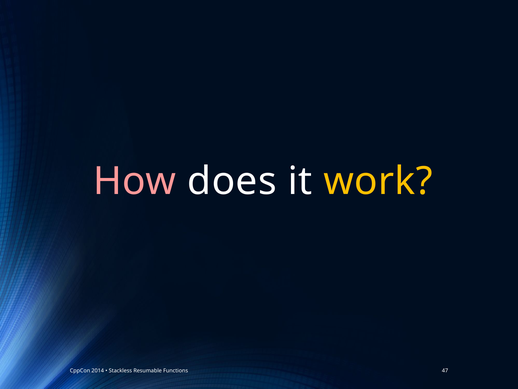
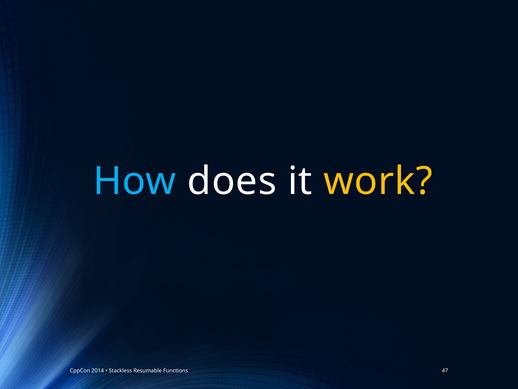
How colour: pink -> light blue
